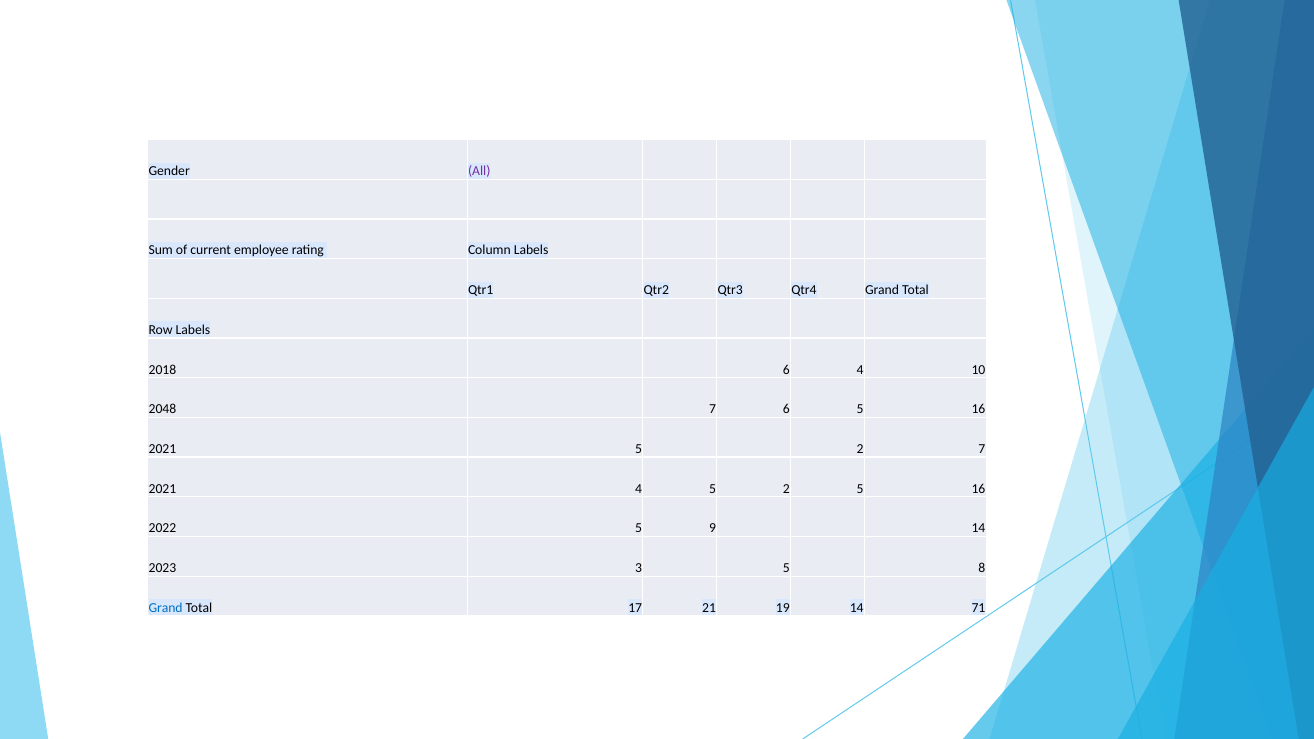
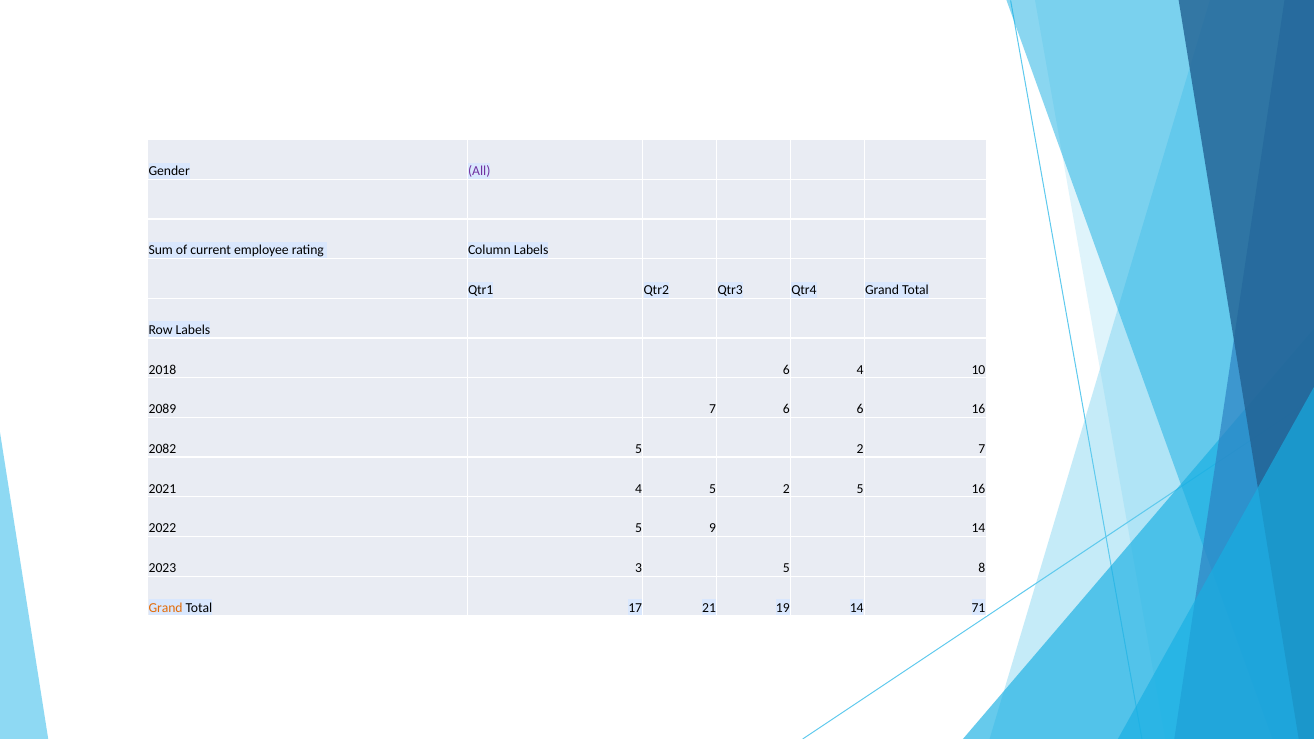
2048: 2048 -> 2089
6 5: 5 -> 6
2021 at (162, 449): 2021 -> 2082
Grand at (166, 608) colour: blue -> orange
